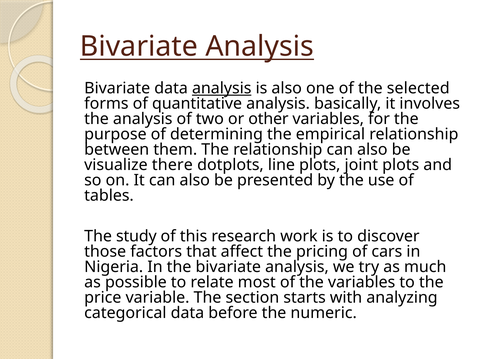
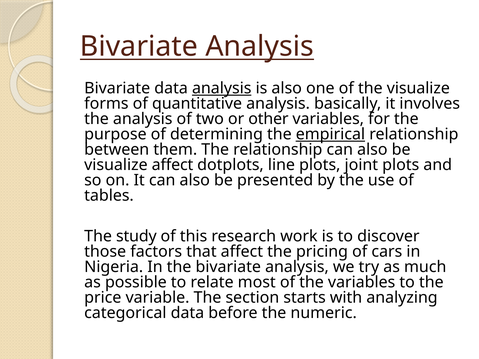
the selected: selected -> visualize
empirical underline: none -> present
visualize there: there -> affect
